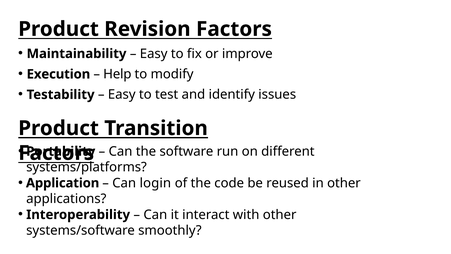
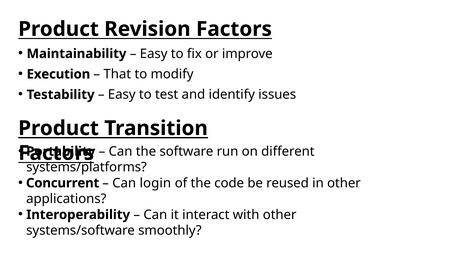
Help: Help -> That
Application: Application -> Concurrent
